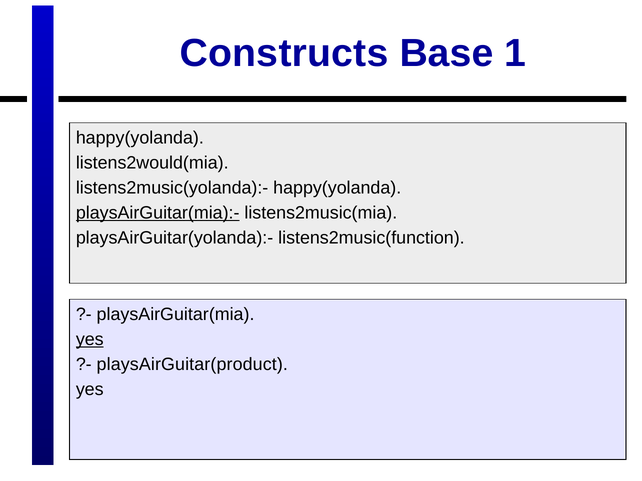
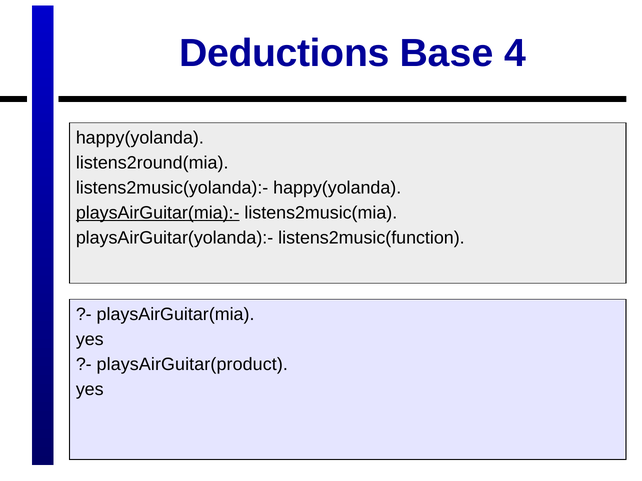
Constructs: Constructs -> Deductions
1: 1 -> 4
listens2would(mia: listens2would(mia -> listens2round(mia
yes at (90, 340) underline: present -> none
